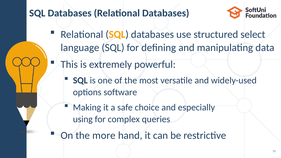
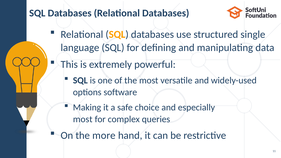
select: select -> single
using at (83, 119): using -> most
